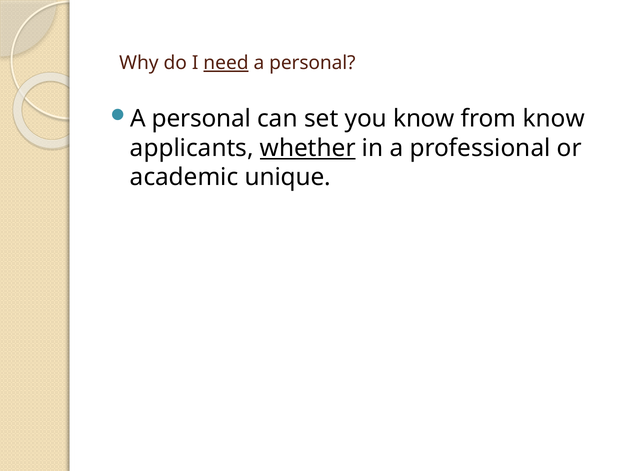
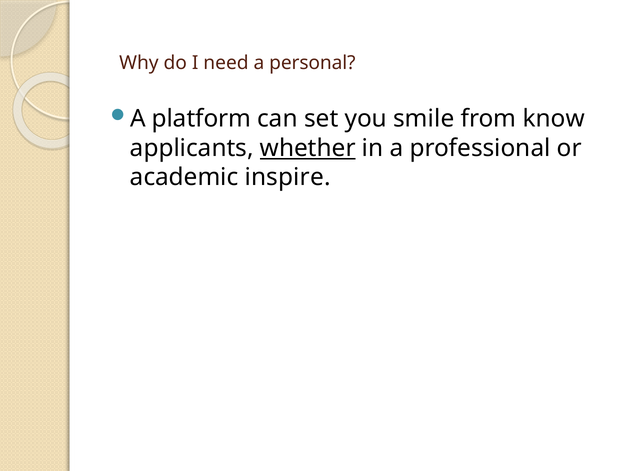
need underline: present -> none
personal at (201, 119): personal -> platform
you know: know -> smile
unique: unique -> inspire
